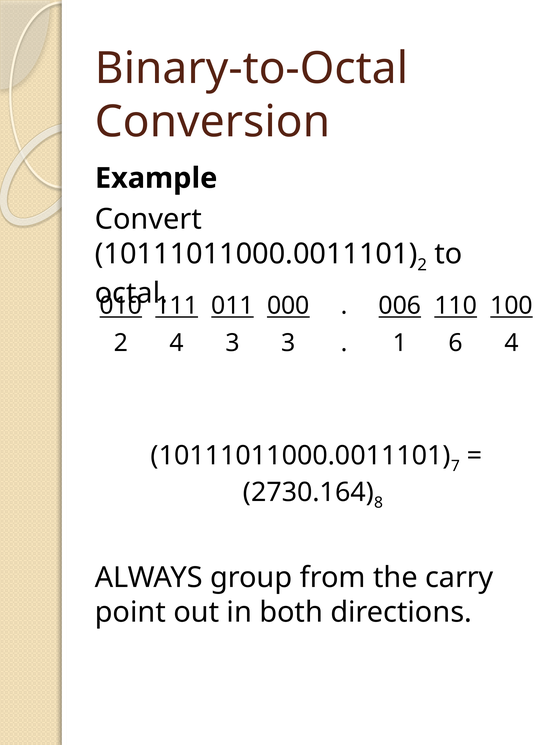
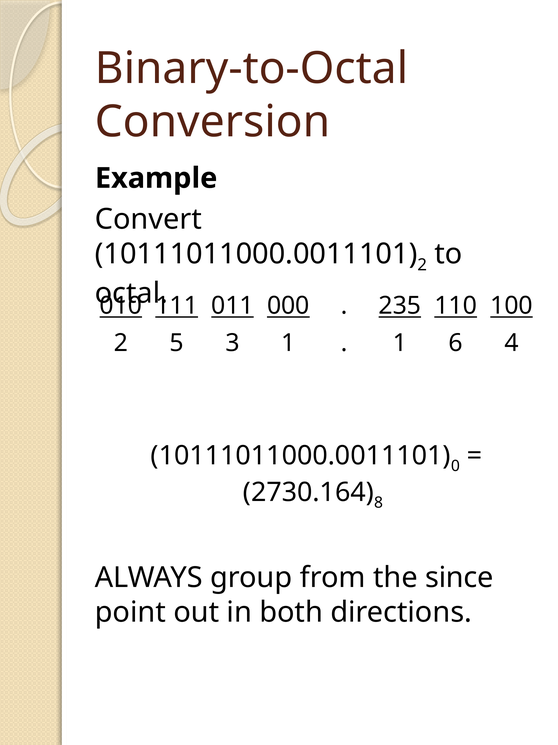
006: 006 -> 235
2 4: 4 -> 5
3 3: 3 -> 1
7: 7 -> 0
carry: carry -> since
